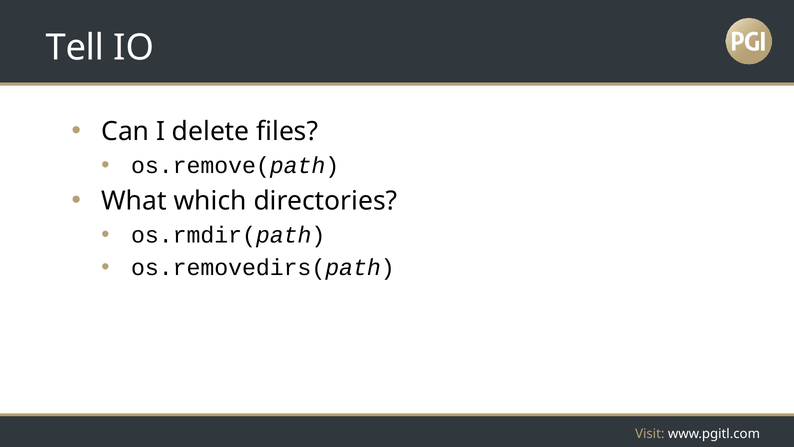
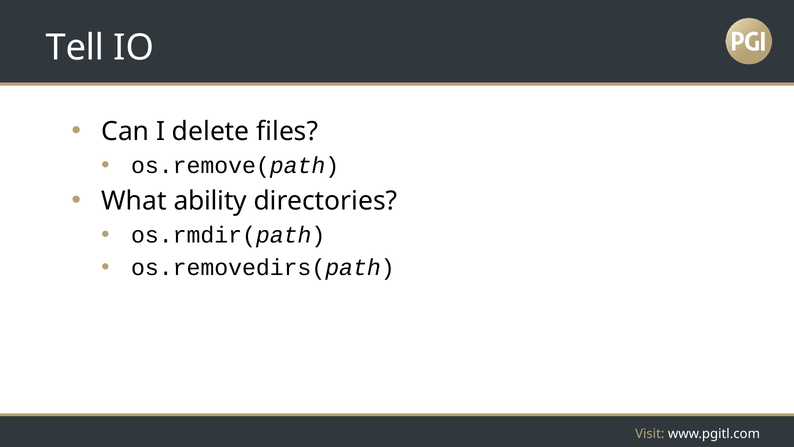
which: which -> ability
